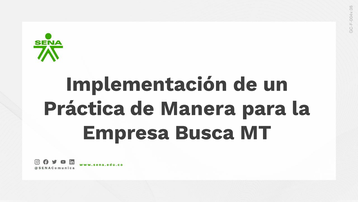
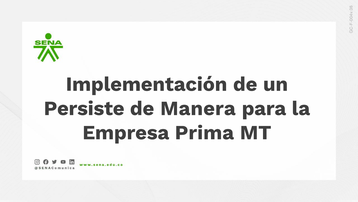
Práctica: Práctica -> Persiste
Busca: Busca -> Prima
